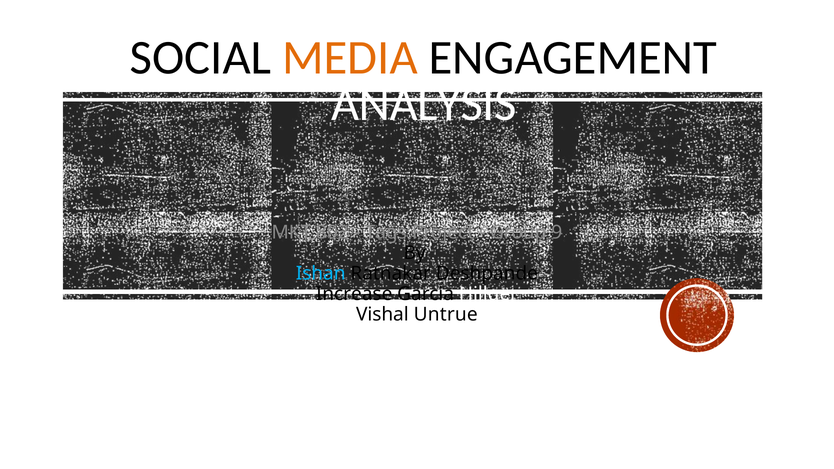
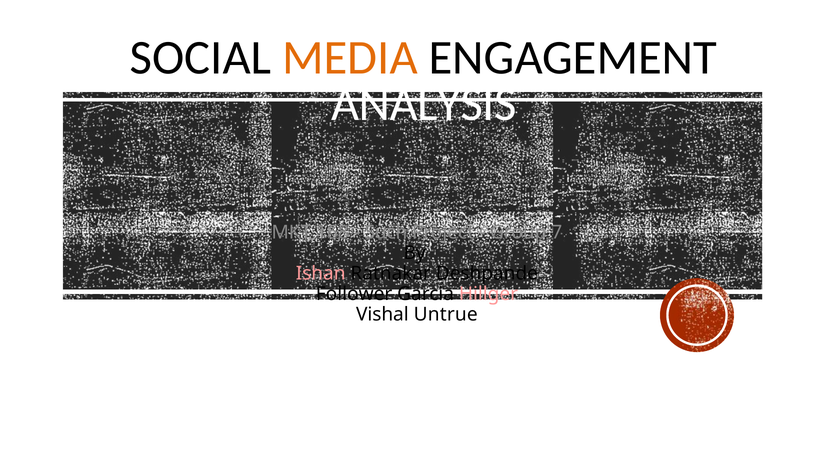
802: 802 -> 168
Tags: Tags -> Such
9: 9 -> 7
Ishan colour: light blue -> pink
Increase: Increase -> Follower
Hillger colour: white -> pink
